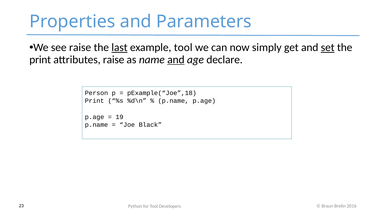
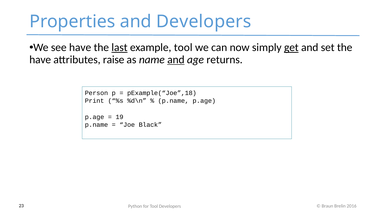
and Parameters: Parameters -> Developers
see raise: raise -> have
get underline: none -> present
set underline: present -> none
print at (40, 60): print -> have
declare: declare -> returns
